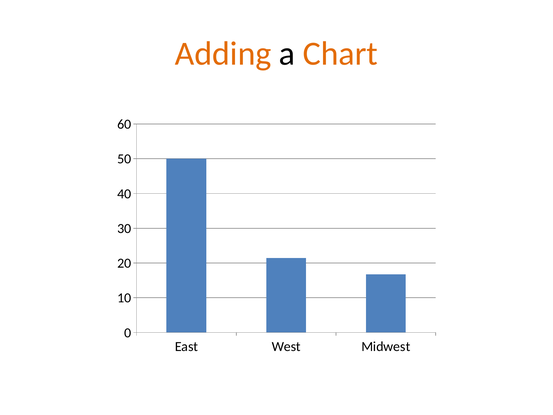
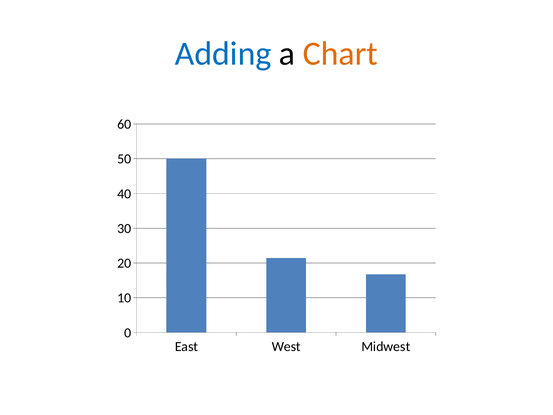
Adding colour: orange -> blue
